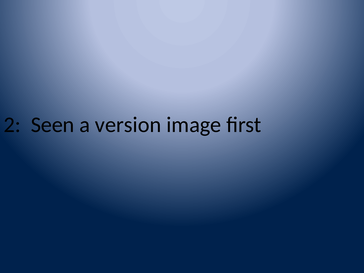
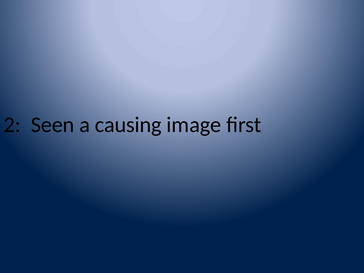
version: version -> causing
